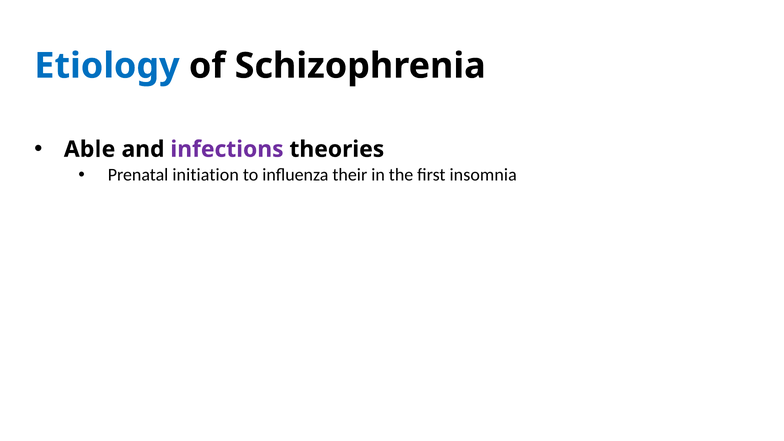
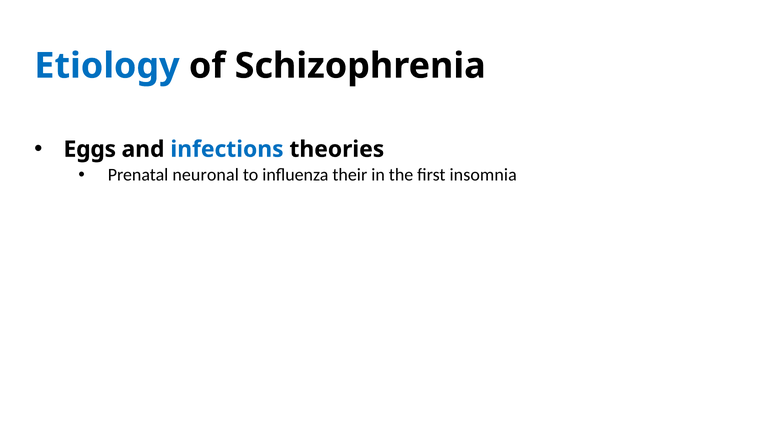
Able: Able -> Eggs
infections colour: purple -> blue
initiation: initiation -> neuronal
